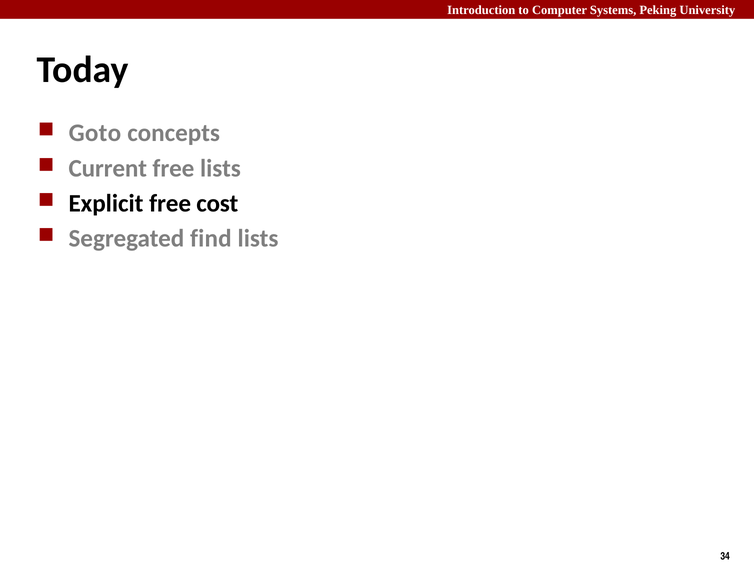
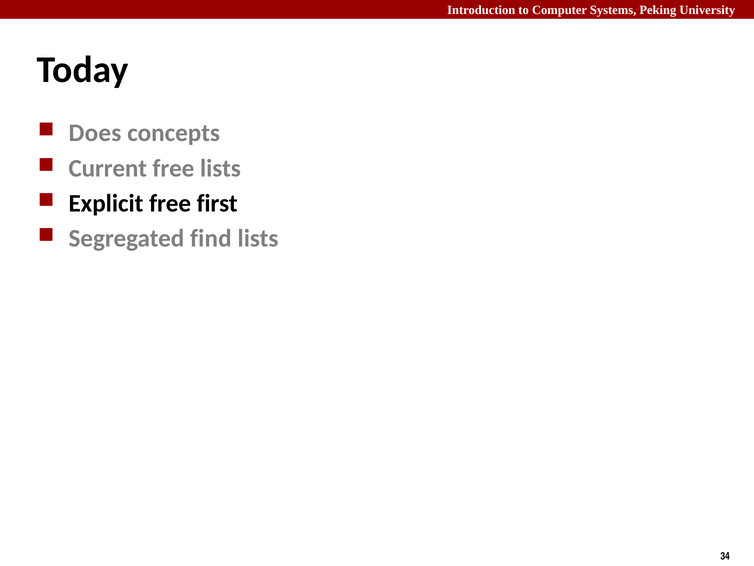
Goto: Goto -> Does
cost: cost -> first
